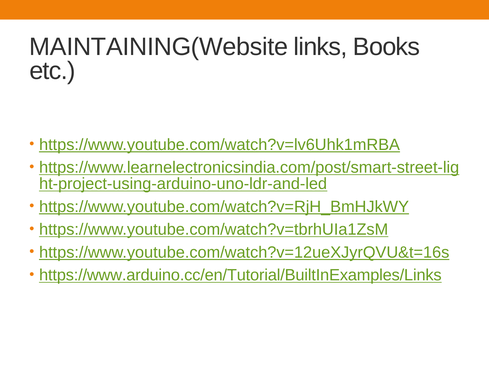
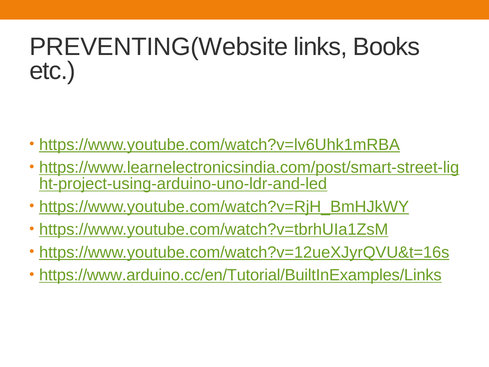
MAINTAINING(Website: MAINTAINING(Website -> PREVENTING(Website
